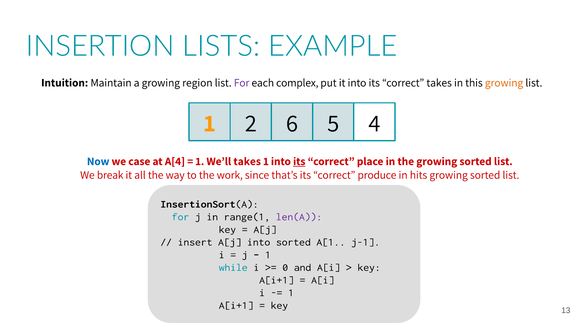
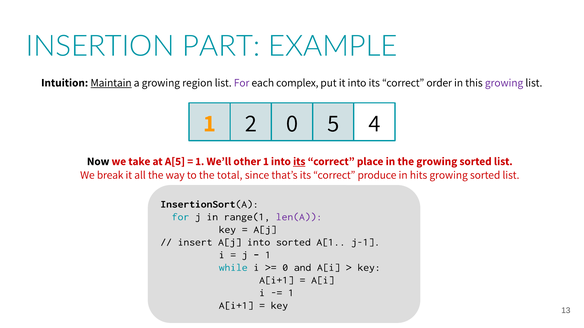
LISTS: LISTS -> PART
Maintain underline: none -> present
correct takes: takes -> order
growing at (504, 83) colour: orange -> purple
2 6: 6 -> 0
Now colour: blue -> black
case: case -> take
A[4: A[4 -> A[5
We’ll takes: takes -> other
work: work -> total
